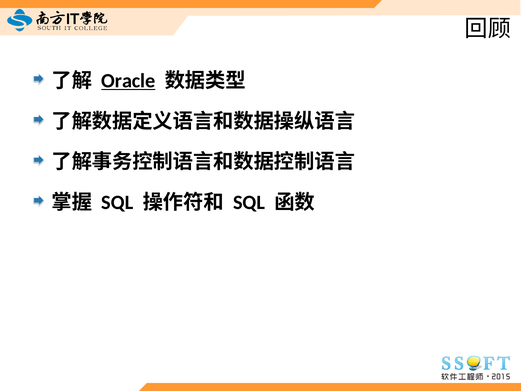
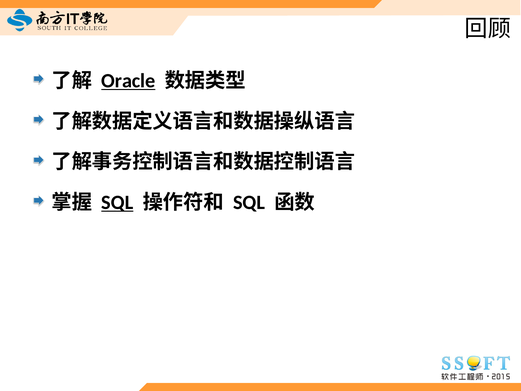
SQL at (117, 202) underline: none -> present
